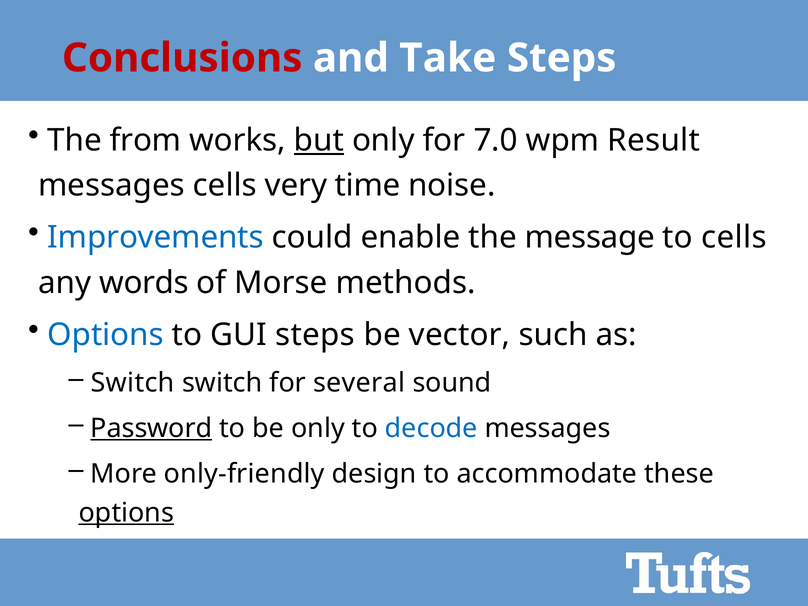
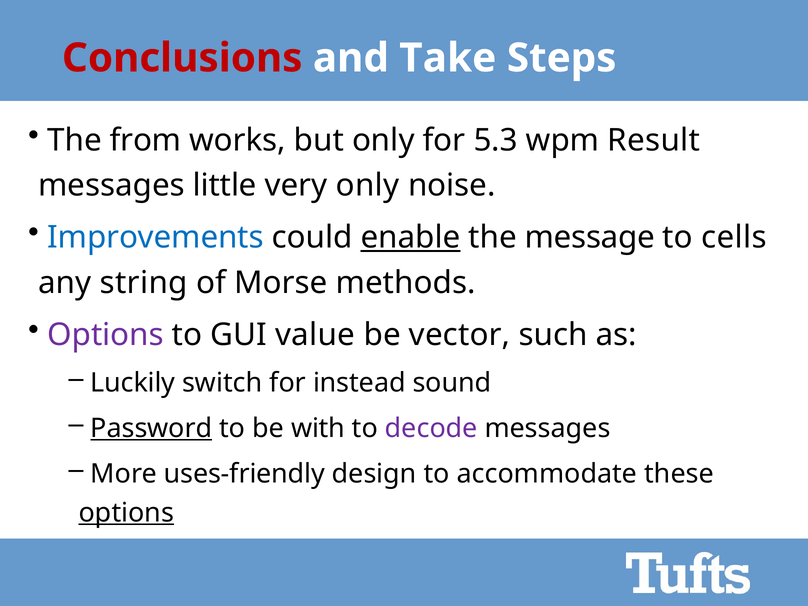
but underline: present -> none
7.0: 7.0 -> 5.3
messages cells: cells -> little
very time: time -> only
enable underline: none -> present
words: words -> string
Options at (106, 335) colour: blue -> purple
GUI steps: steps -> value
Switch at (133, 383): Switch -> Luckily
several: several -> instead
be only: only -> with
decode colour: blue -> purple
only-friendly: only-friendly -> uses-friendly
